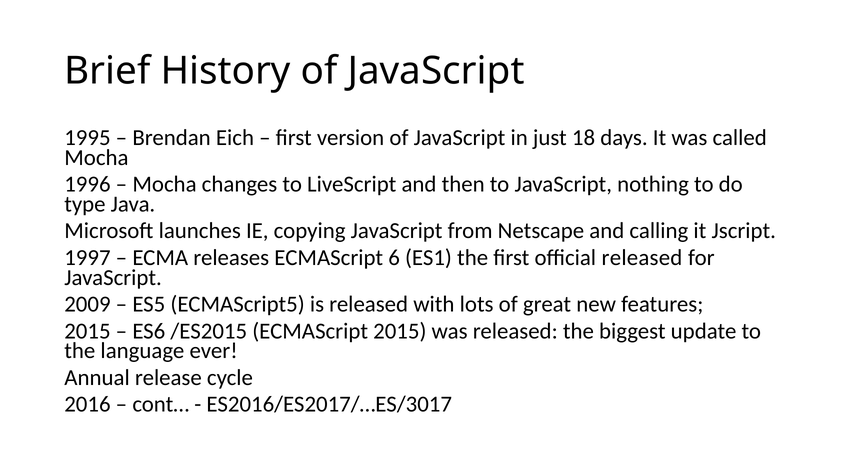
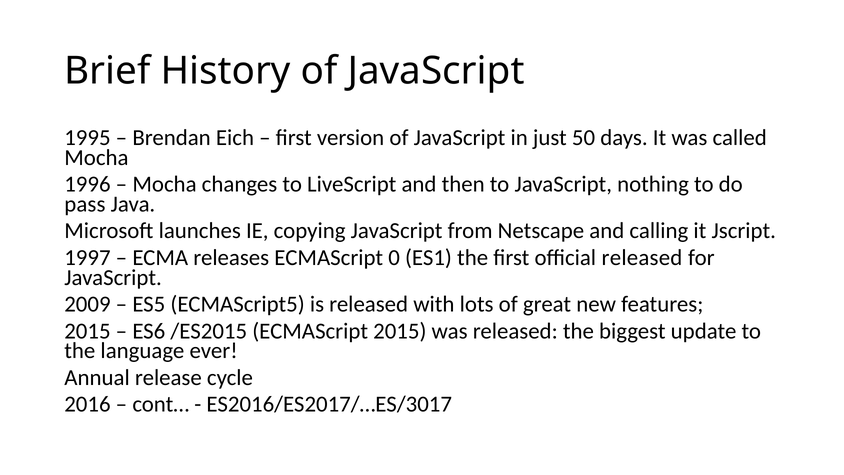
18: 18 -> 50
type: type -> pass
6: 6 -> 0
